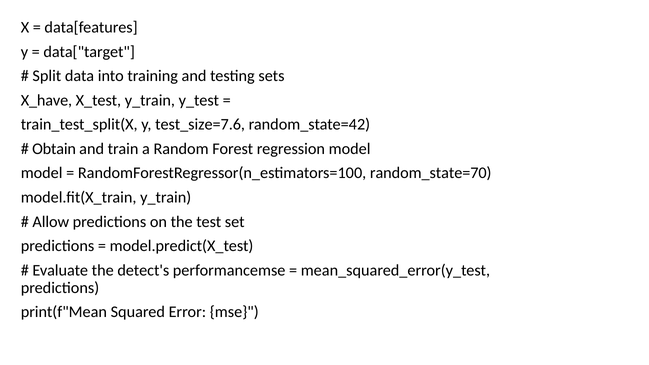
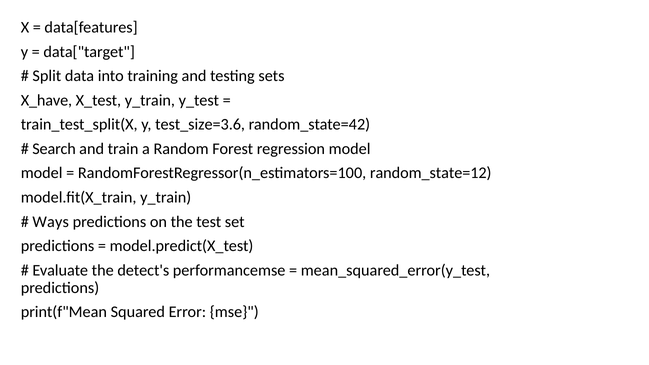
test_size=7.6: test_size=7.6 -> test_size=3.6
Obtain: Obtain -> Search
random_state=70: random_state=70 -> random_state=12
Allow: Allow -> Ways
